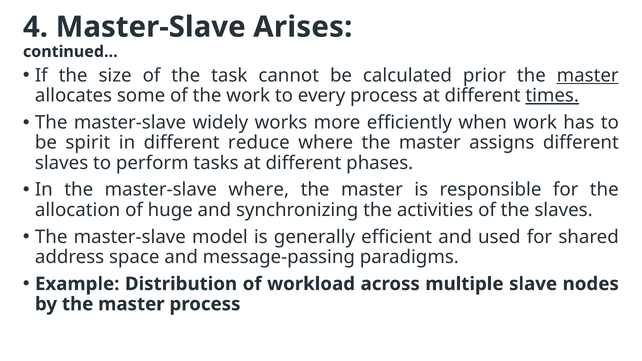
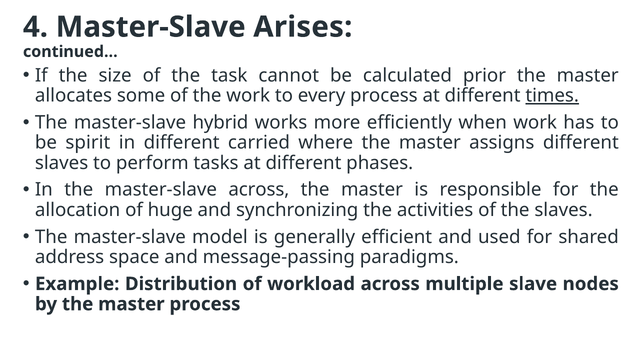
master at (588, 76) underline: present -> none
widely: widely -> hybrid
reduce: reduce -> carried
master-slave where: where -> across
